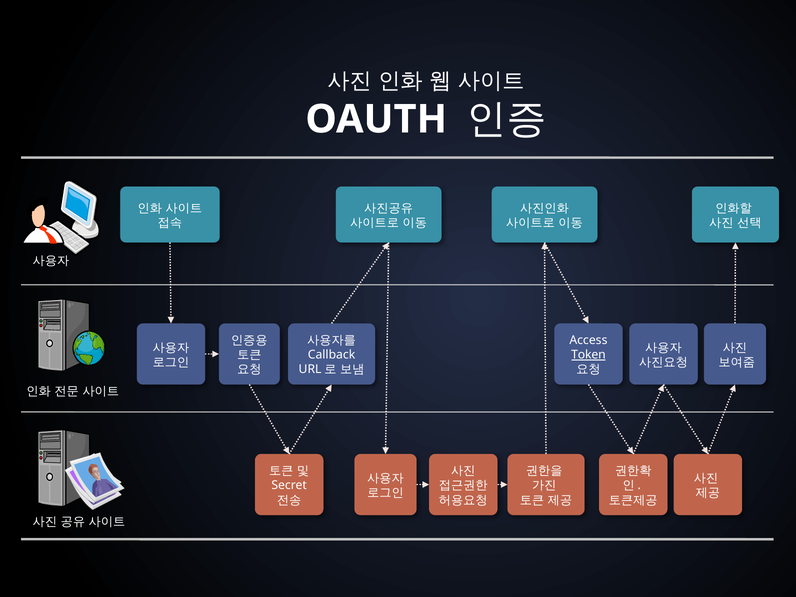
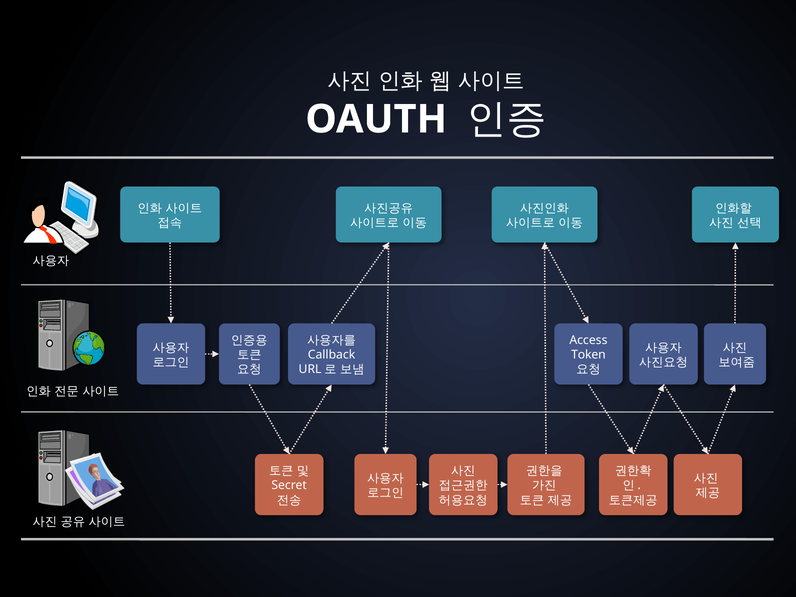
Token underline: present -> none
